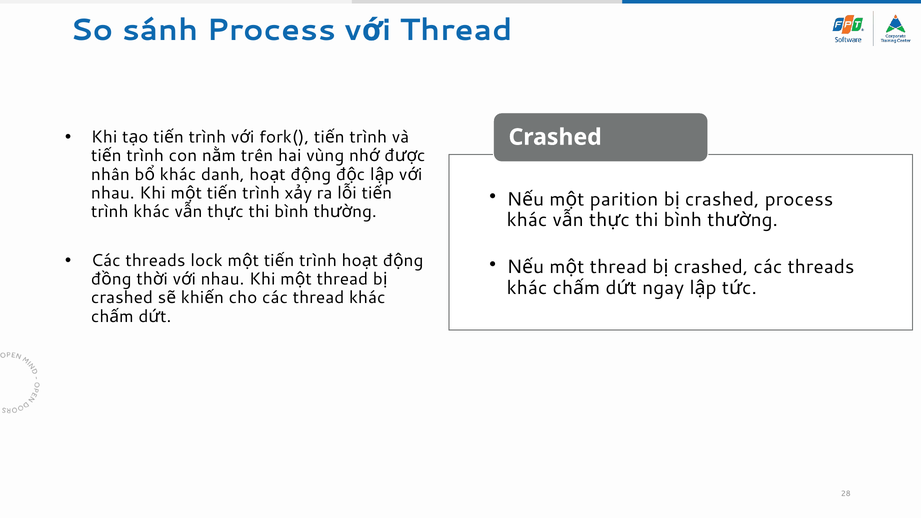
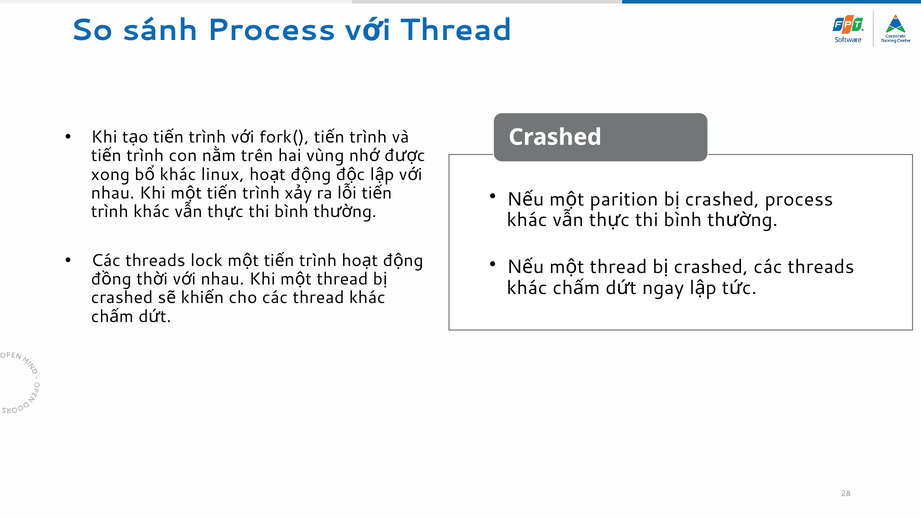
nhân: nhân -> xong
danh: danh -> linux
